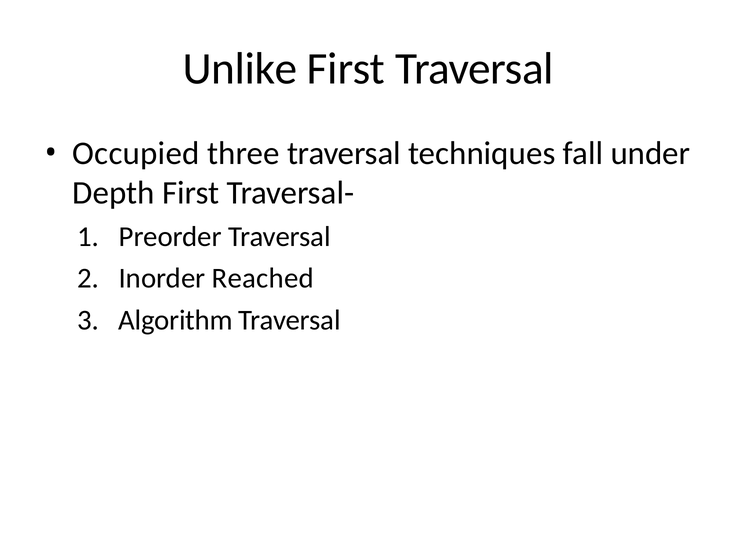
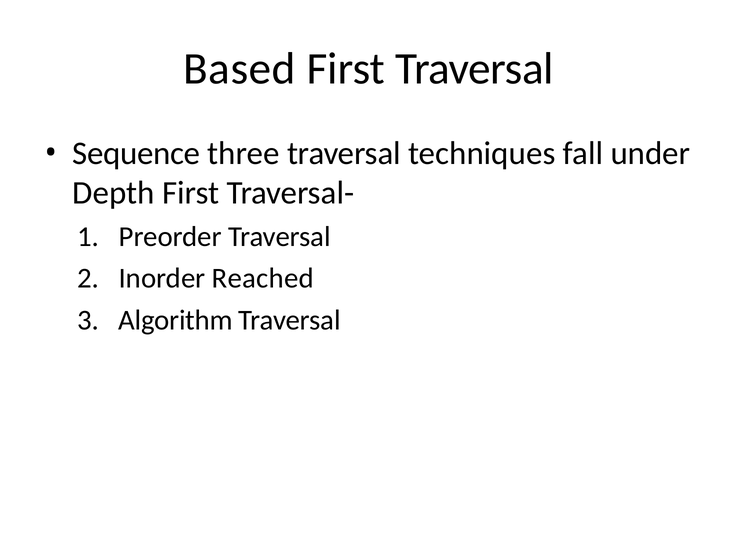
Unlike: Unlike -> Based
Occupied: Occupied -> Sequence
